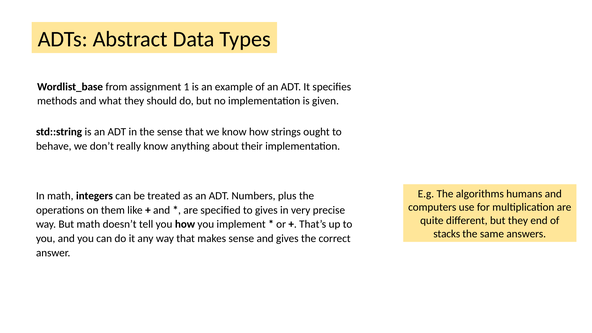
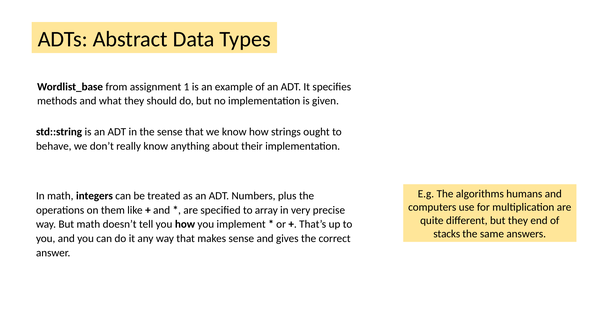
to gives: gives -> array
